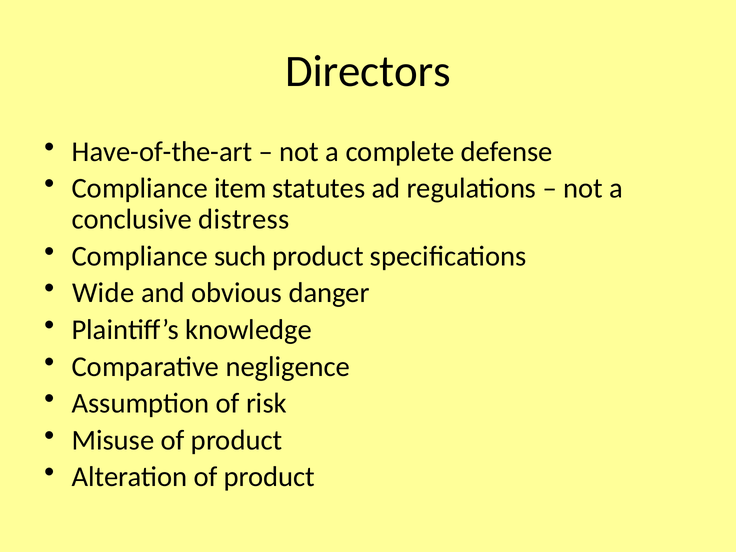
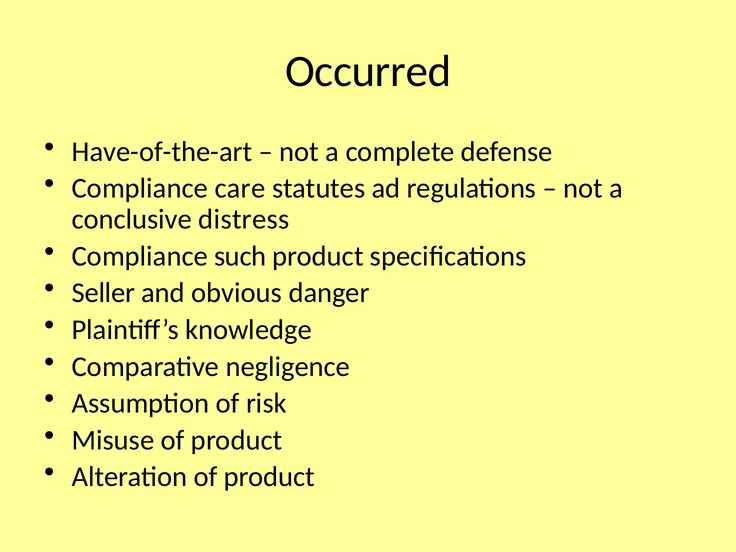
Directors: Directors -> Occurred
item: item -> care
Wide: Wide -> Seller
